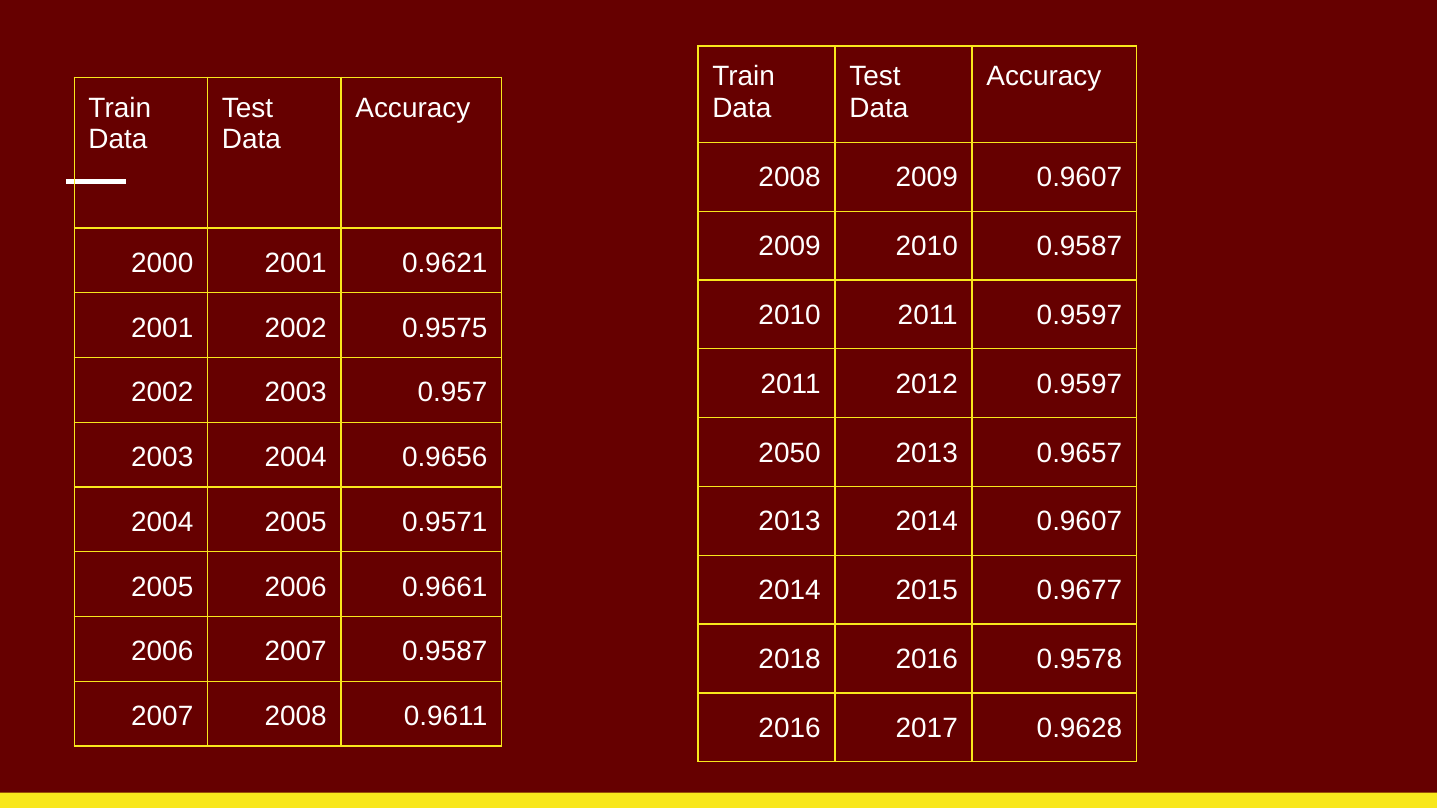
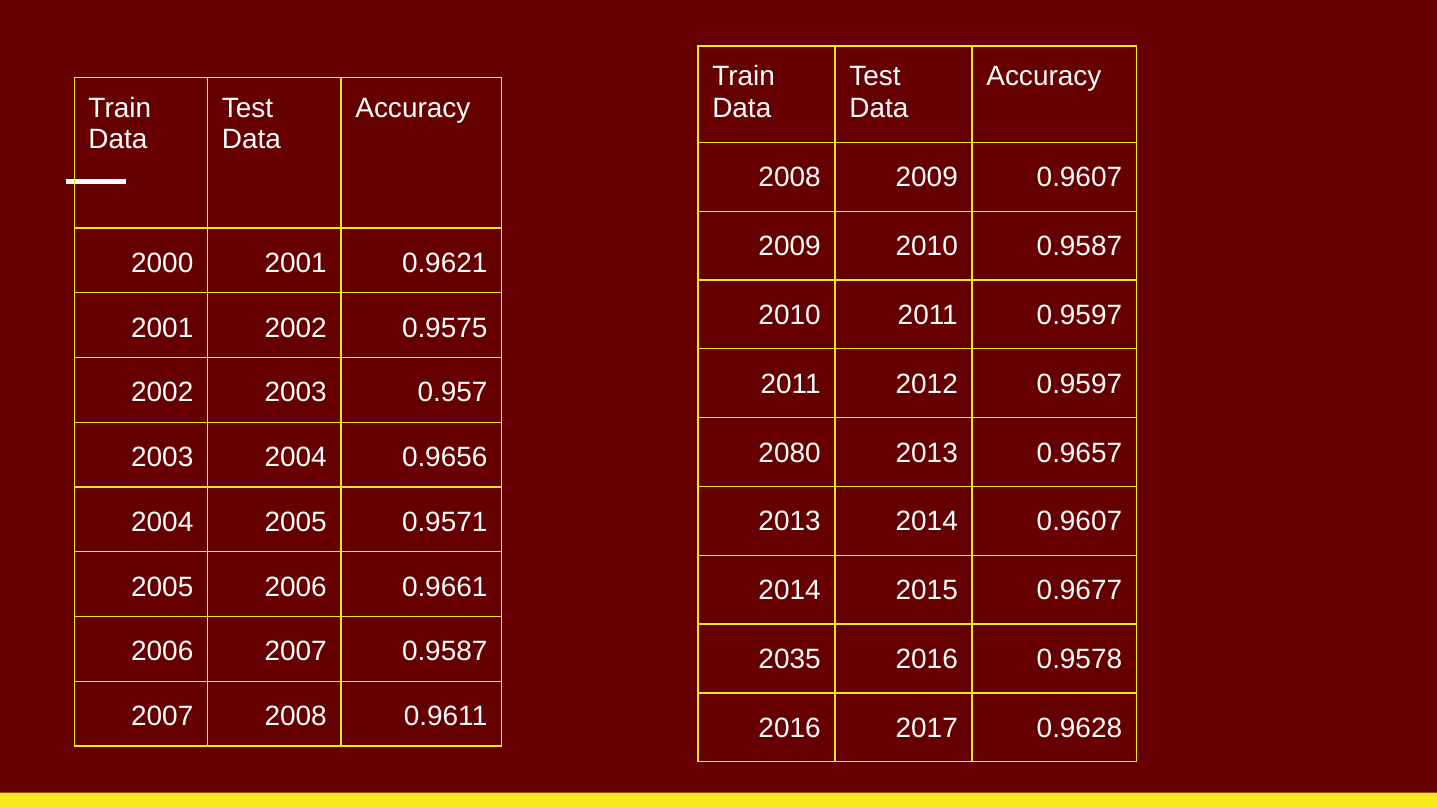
2050: 2050 -> 2080
2018: 2018 -> 2035
